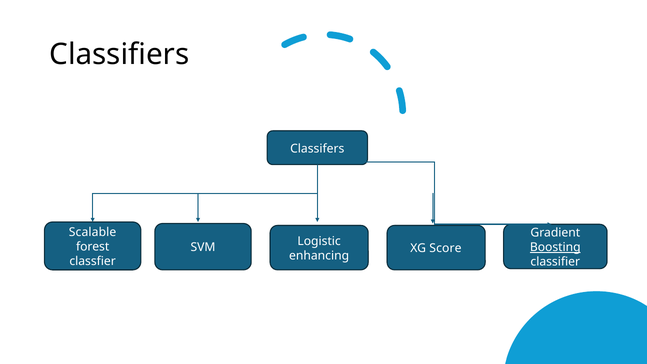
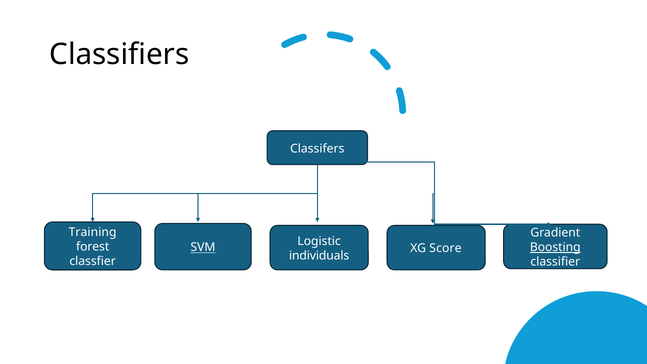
Scalable: Scalable -> Training
SVM underline: none -> present
enhancing: enhancing -> individuals
